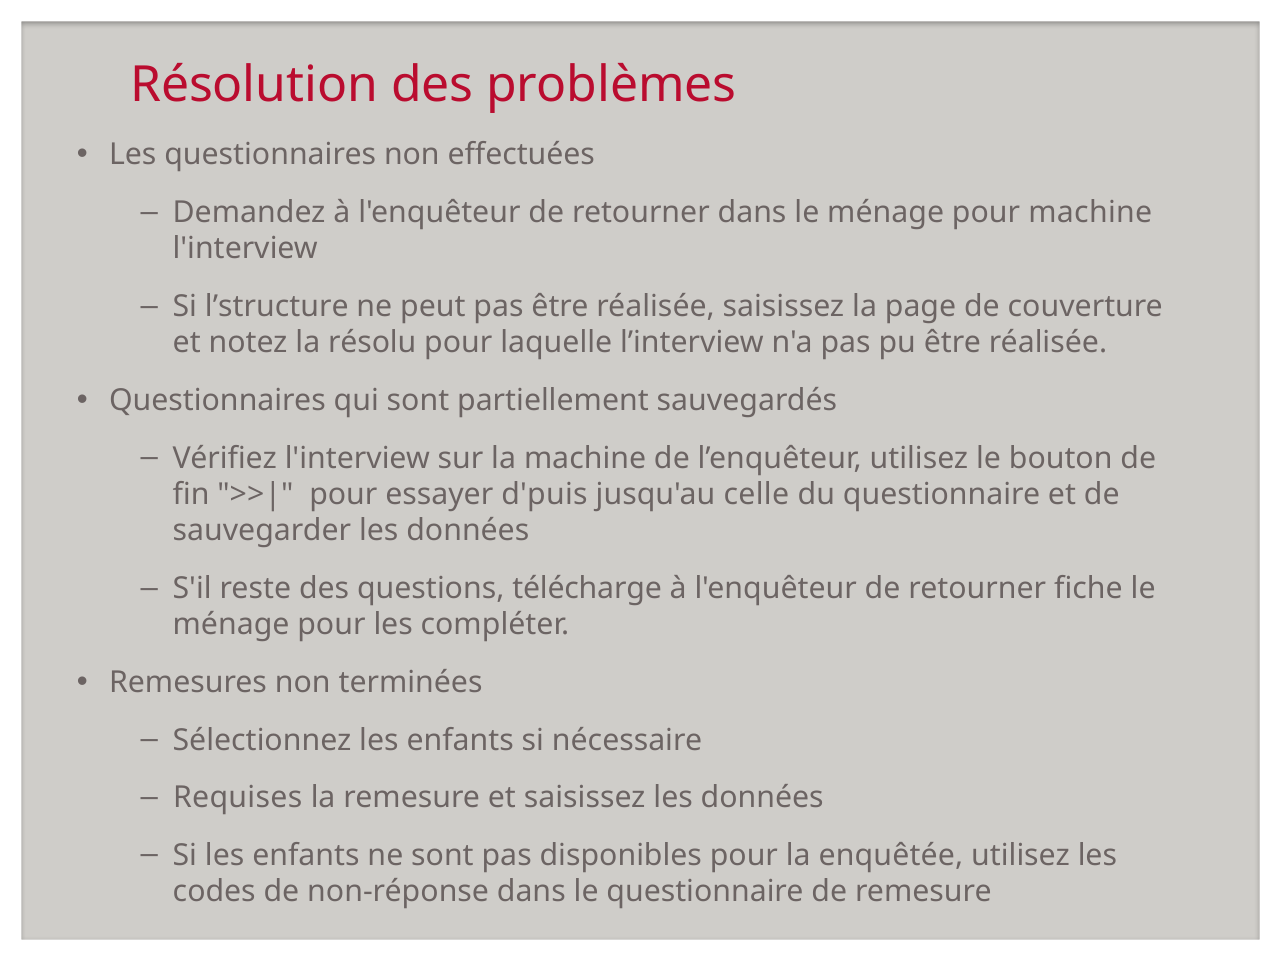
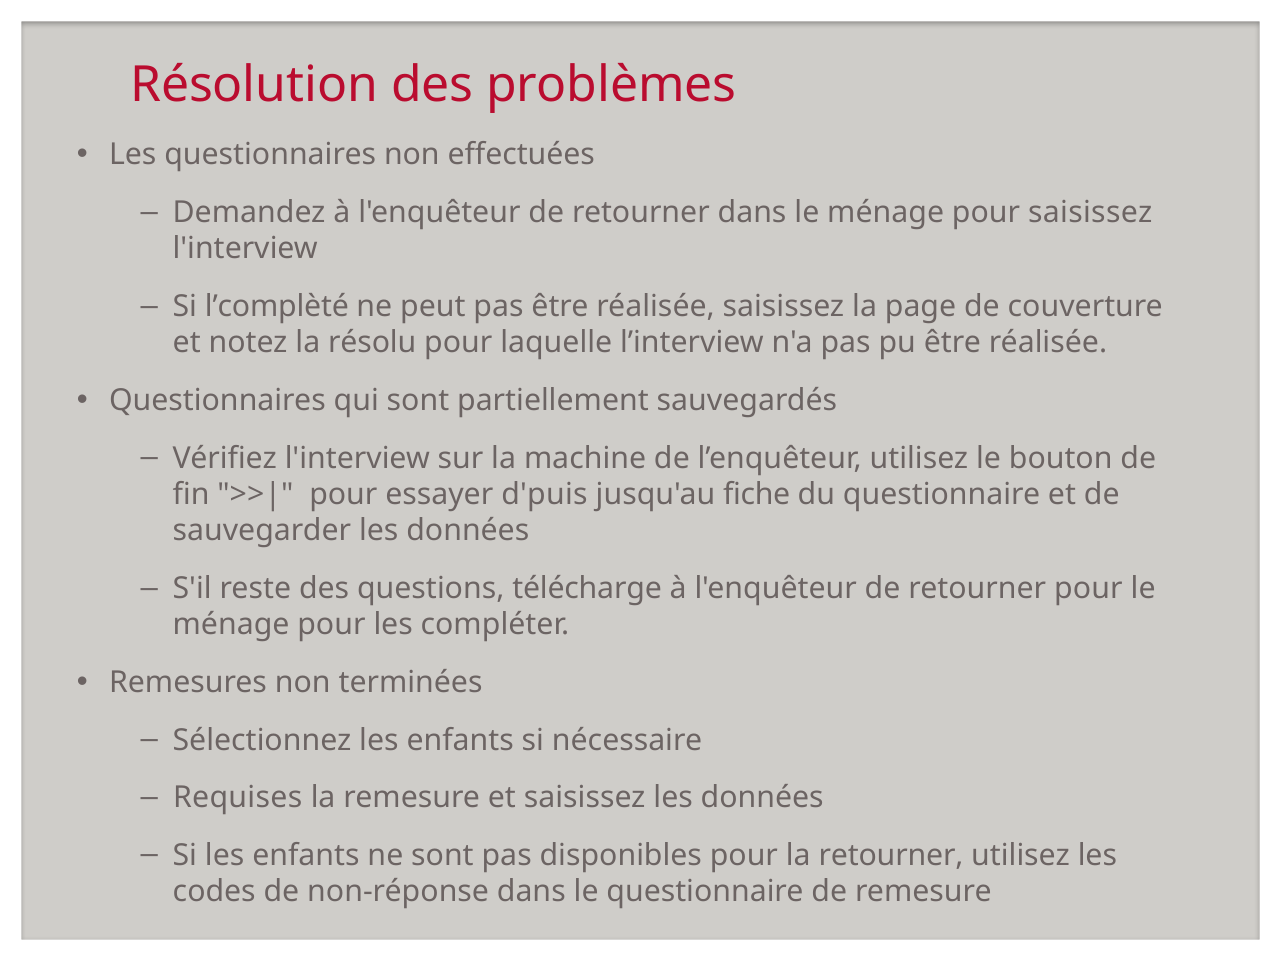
pour machine: machine -> saisissez
l’structure: l’structure -> l’complèté
celle: celle -> fiche
retourner fiche: fiche -> pour
la enquêtée: enquêtée -> retourner
